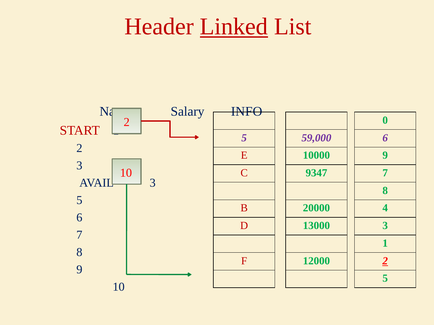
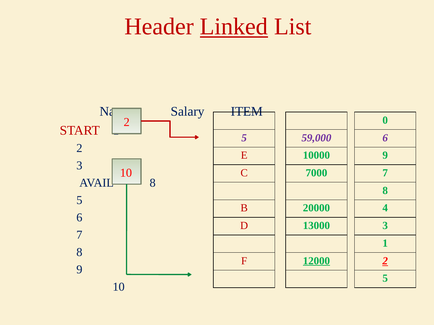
INFO: INFO -> ITEM
9347: 9347 -> 7000
3 at (153, 183): 3 -> 8
12000 underline: none -> present
